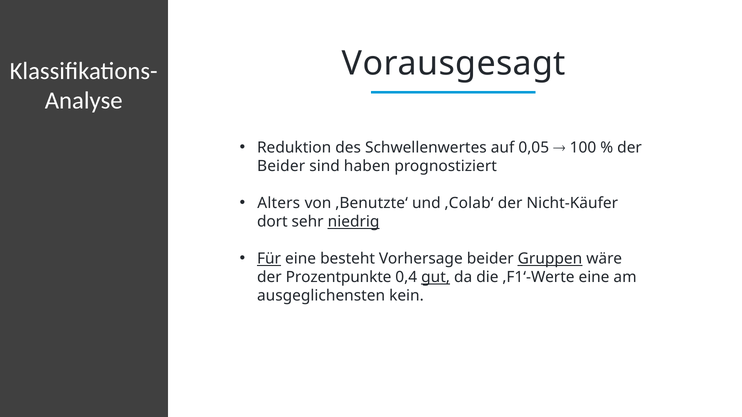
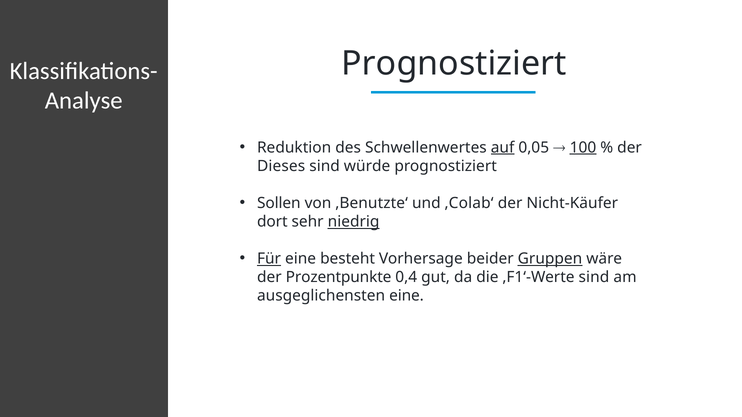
Vorausgesagt at (454, 63): Vorausgesagt -> Prognostiziert
auf underline: none -> present
100 underline: none -> present
Beider at (281, 166): Beider -> Dieses
haben: haben -> würde
Alters: Alters -> Sollen
gut underline: present -> none
‚F1‘-Werte eine: eine -> sind
ausgeglichensten kein: kein -> eine
